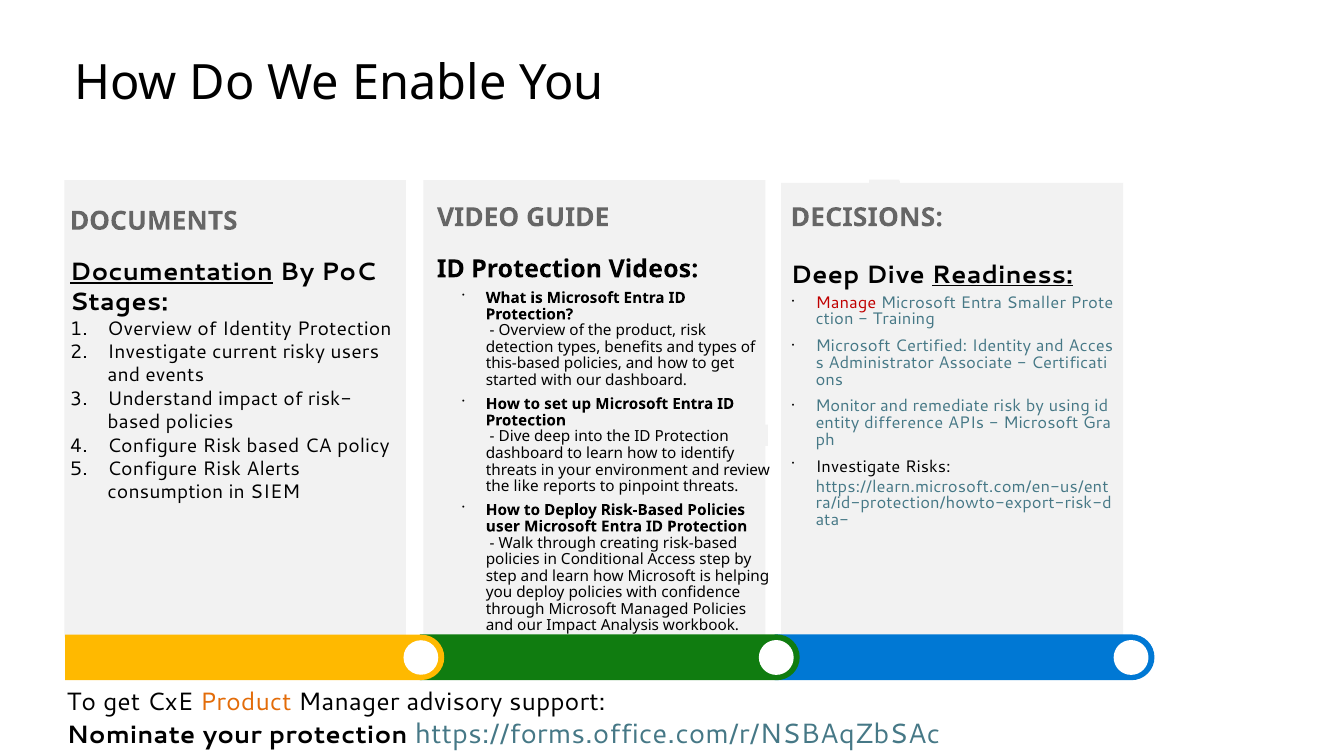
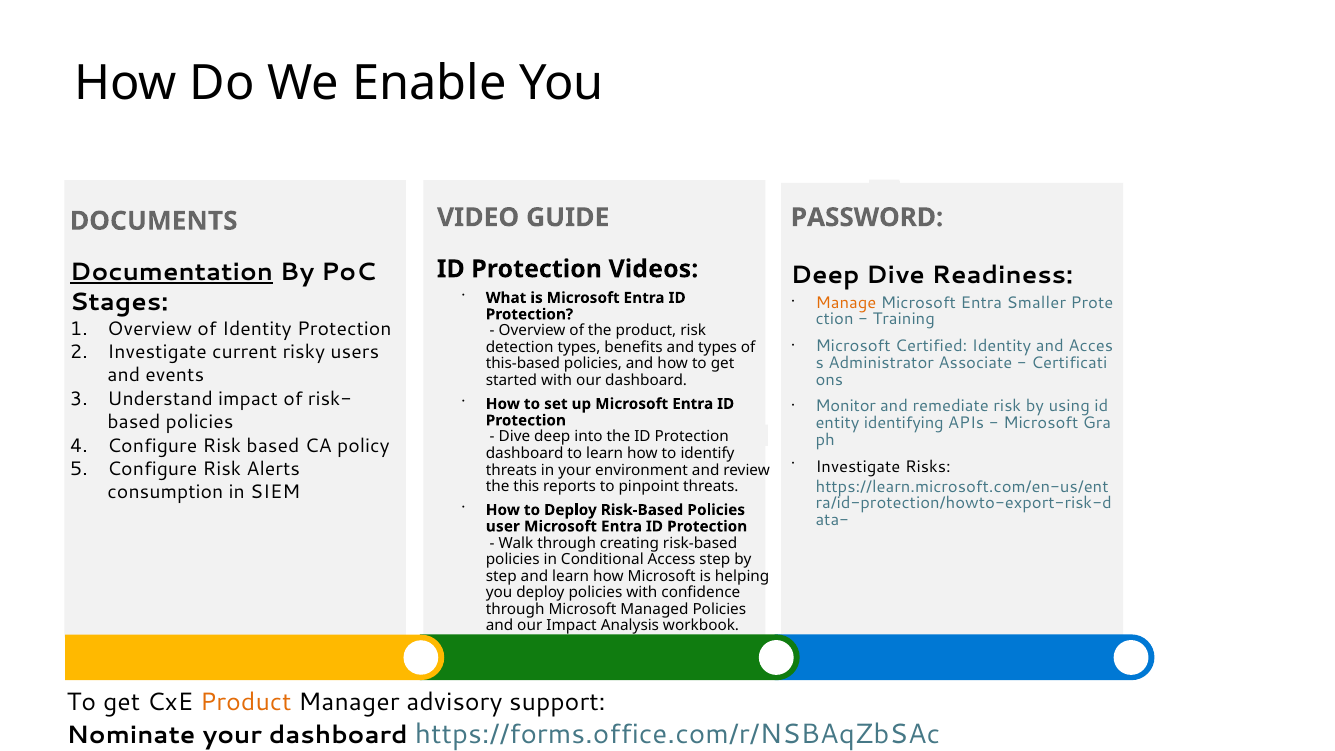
DECISIONS: DECISIONS -> PASSWORD
Readiness underline: present -> none
Manage colour: red -> orange
difference: difference -> identifying
like: like -> this
your protection: protection -> dashboard
